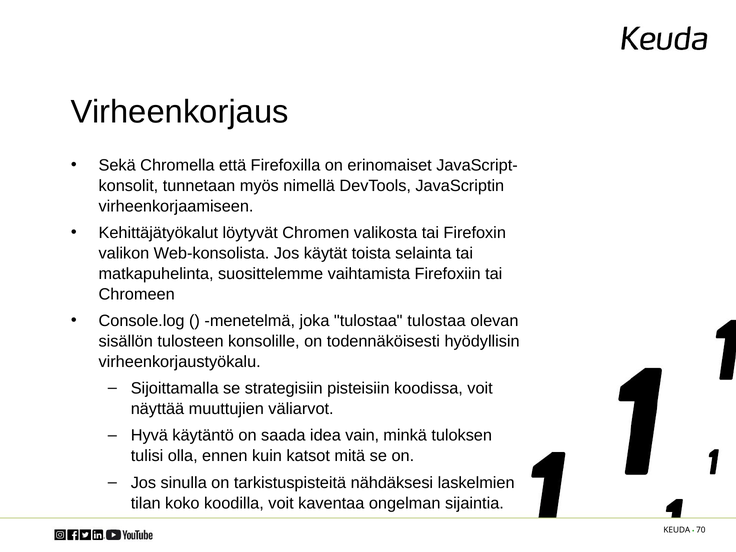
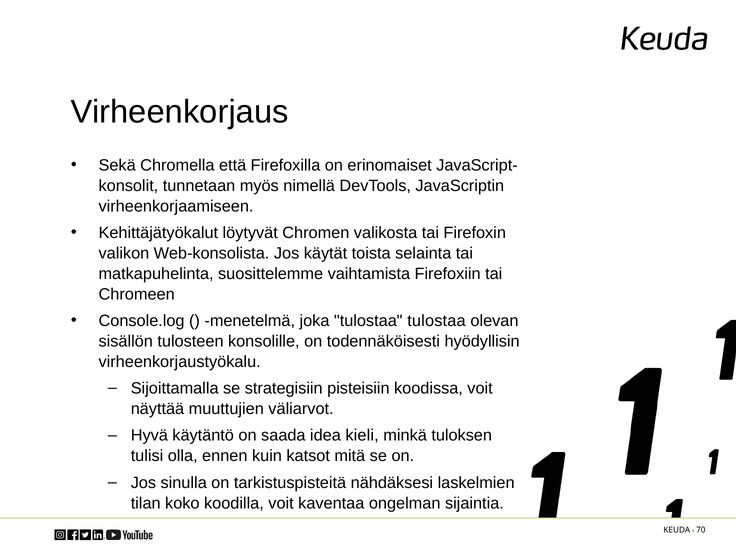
vain: vain -> kieli
